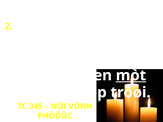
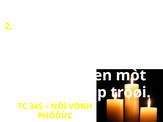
mòt underline: present -> none
